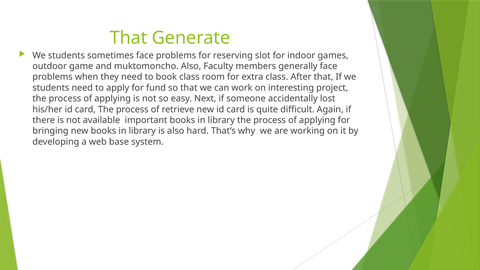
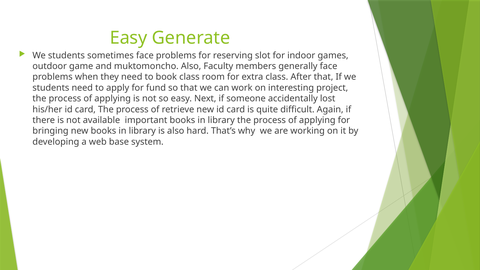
That at (129, 38): That -> Easy
